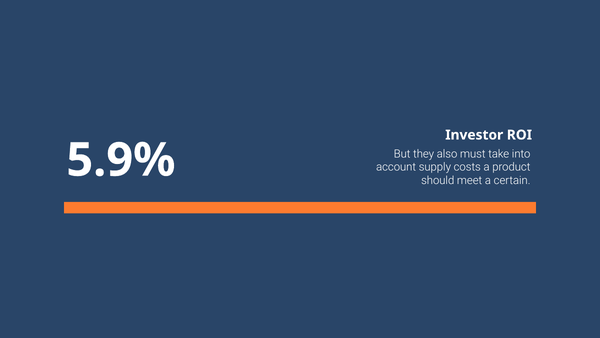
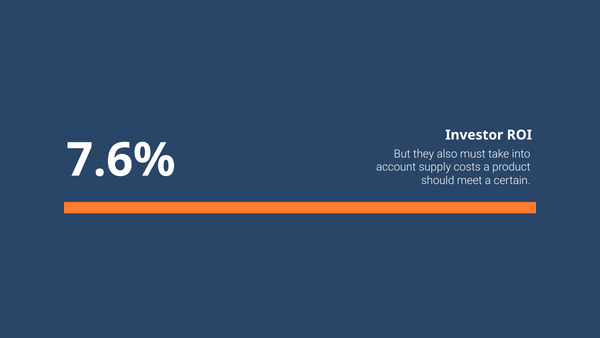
5.9%: 5.9% -> 7.6%
